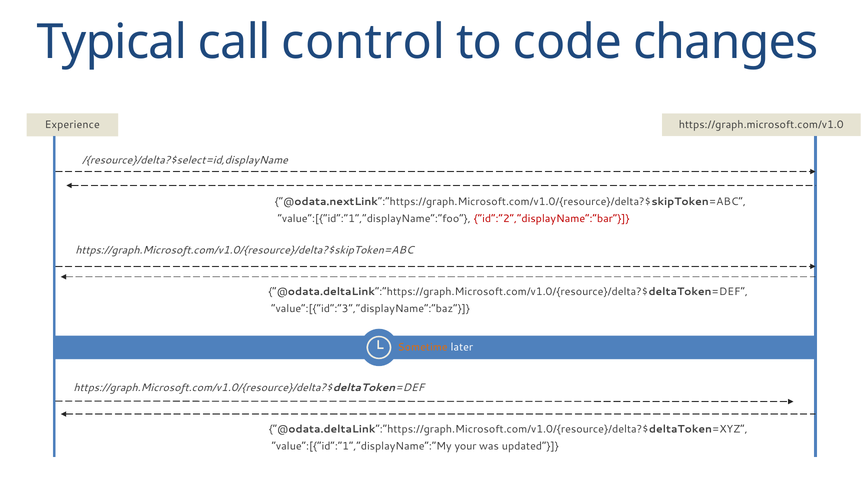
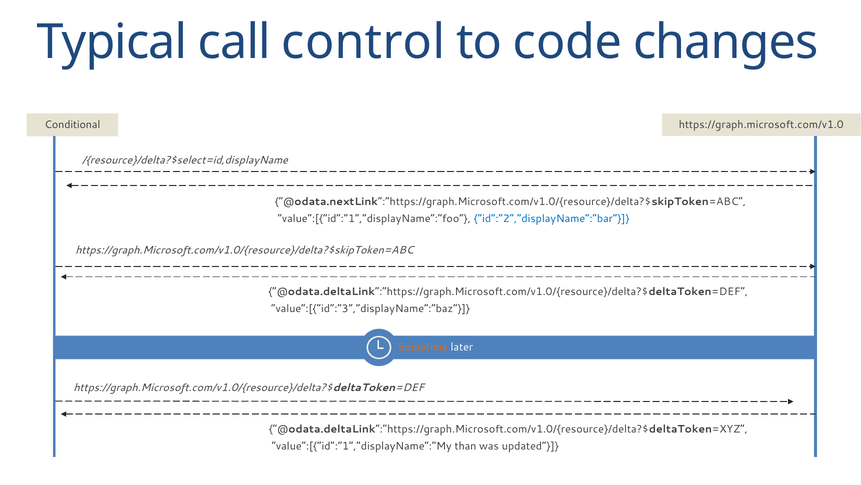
Experience: Experience -> Conditional
id”:”2”,”displayName”:”bar colour: red -> blue
your: your -> than
